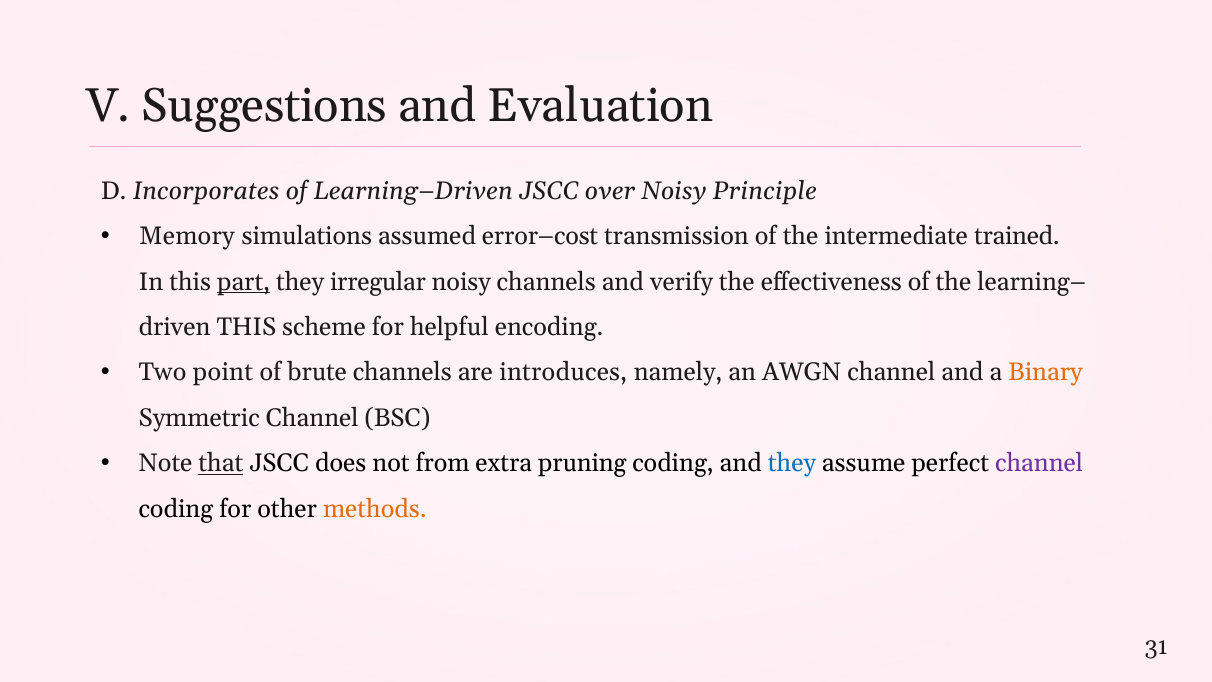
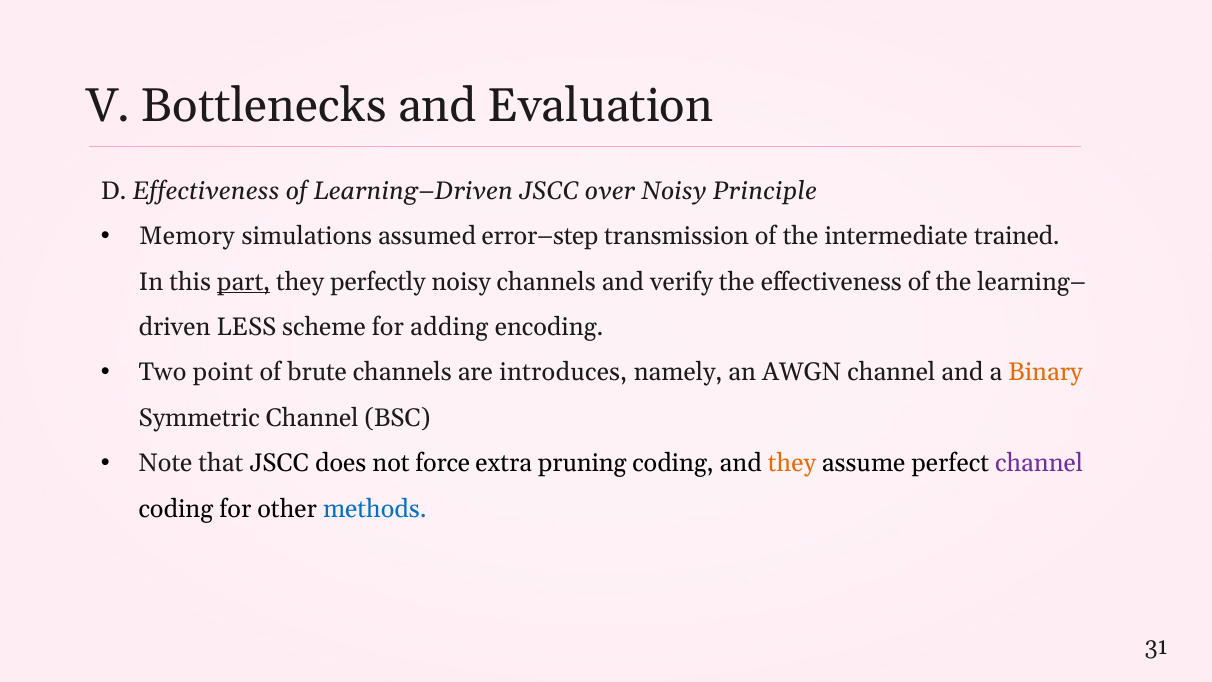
Suggestions: Suggestions -> Bottlenecks
D Incorporates: Incorporates -> Effectiveness
error–cost: error–cost -> error–step
irregular: irregular -> perfectly
THIS at (246, 327): THIS -> LESS
helpful: helpful -> adding
that underline: present -> none
from: from -> force
they at (792, 463) colour: blue -> orange
methods colour: orange -> blue
